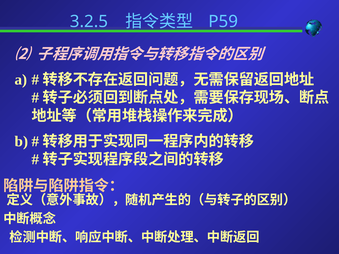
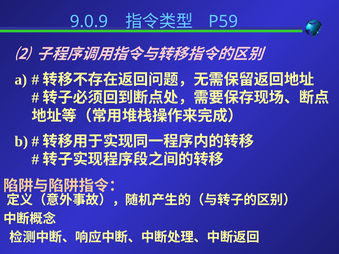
3.2.5: 3.2.5 -> 9.0.9
